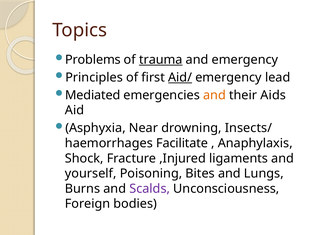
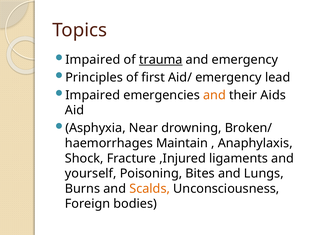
Problems at (93, 60): Problems -> Impaired
Aid/ underline: present -> none
Mediated at (93, 95): Mediated -> Impaired
Insects/: Insects/ -> Broken/
Facilitate: Facilitate -> Maintain
Scalds colour: purple -> orange
